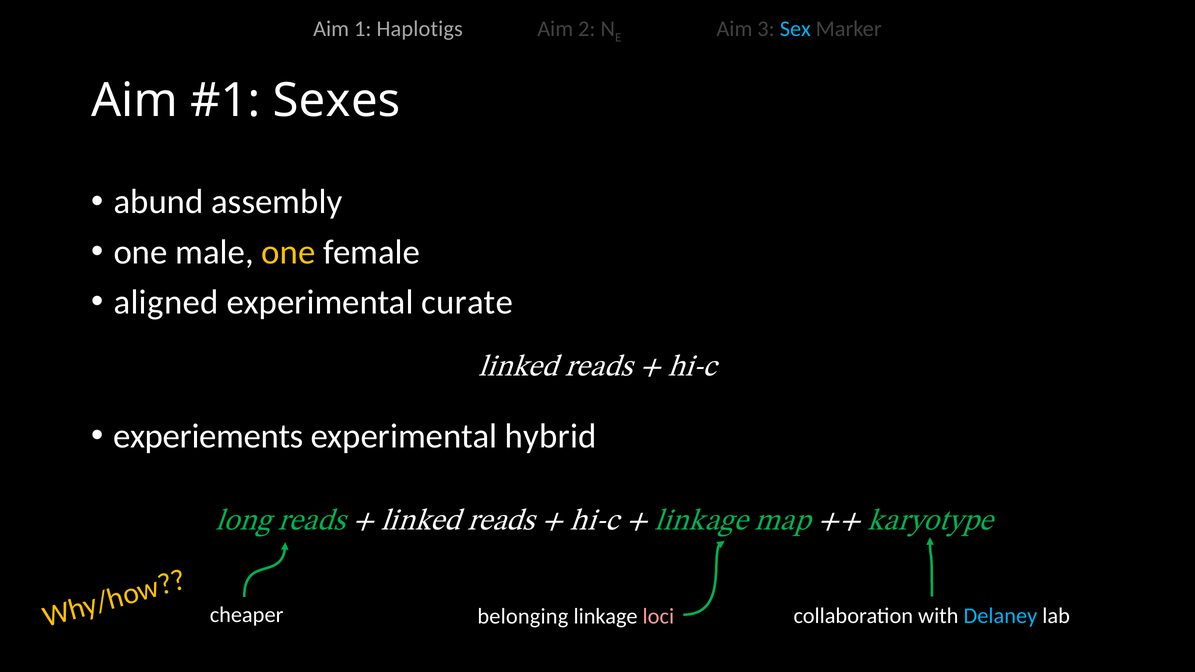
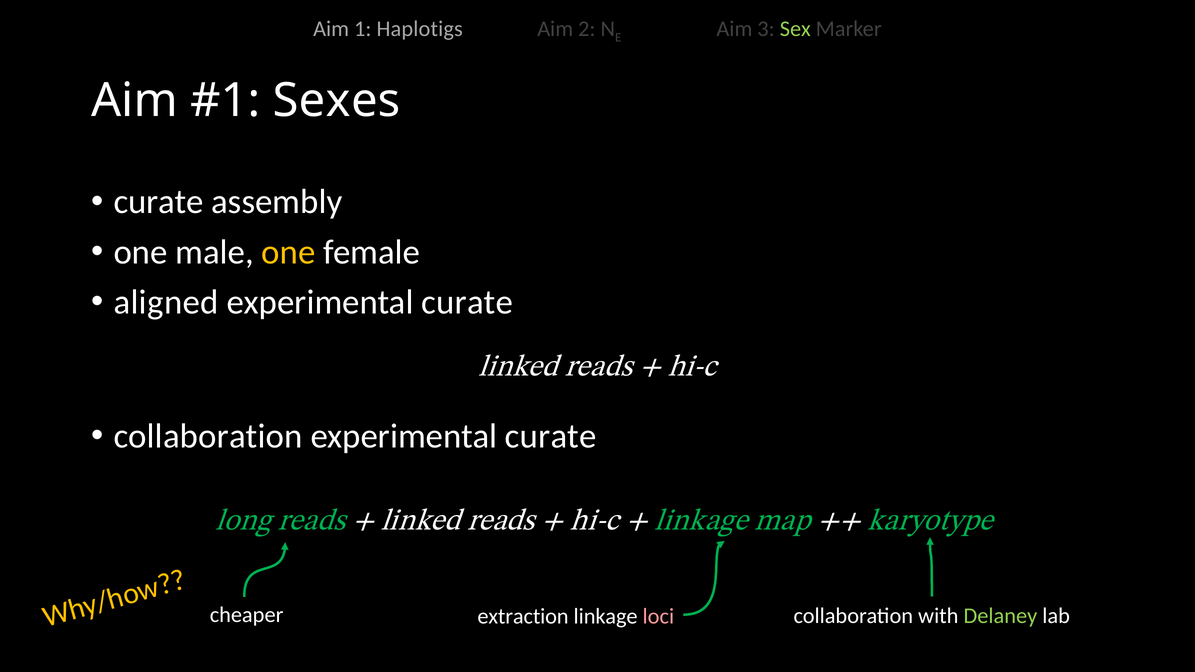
Sex colour: light blue -> light green
abund at (158, 202): abund -> curate
experiements at (208, 436): experiements -> collaboration
hybrid at (551, 436): hybrid -> curate
Delaney colour: light blue -> light green
belonging: belonging -> extraction
